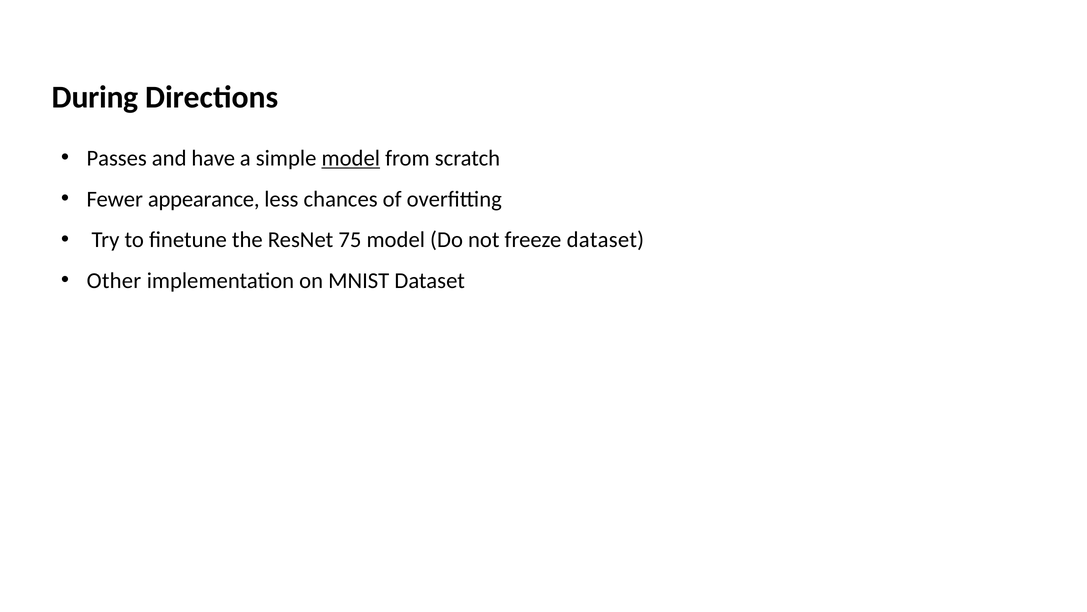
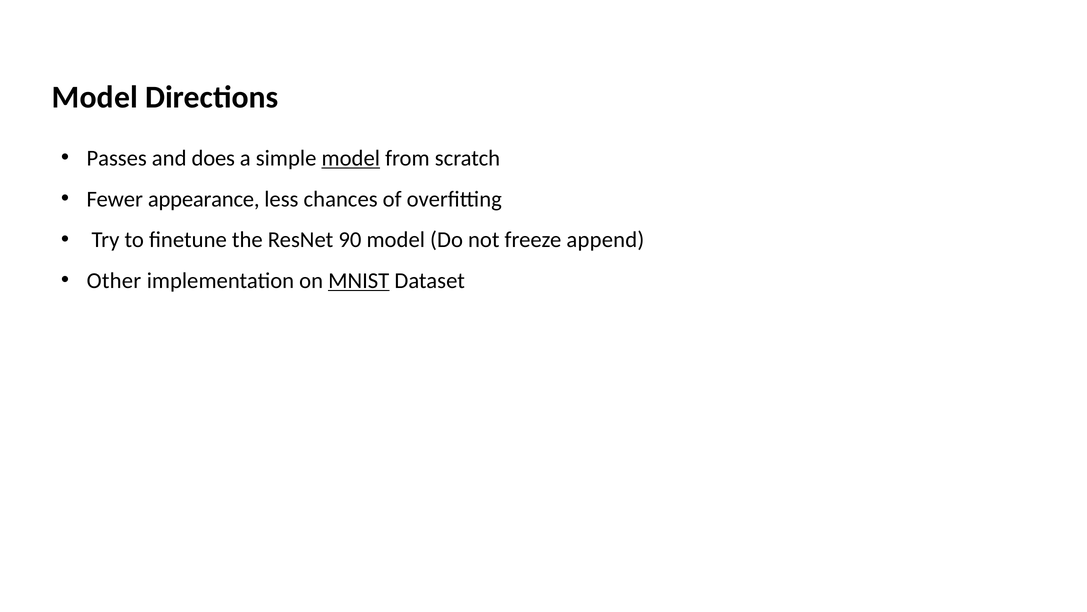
During at (95, 97): During -> Model
have: have -> does
75: 75 -> 90
freeze dataset: dataset -> append
MNIST underline: none -> present
